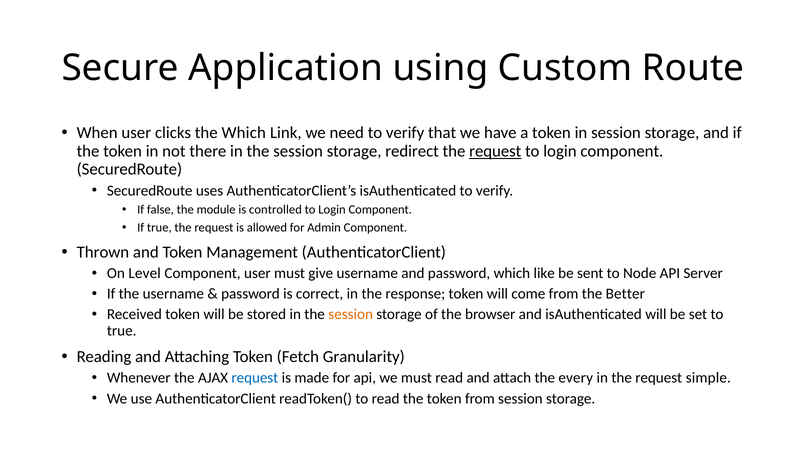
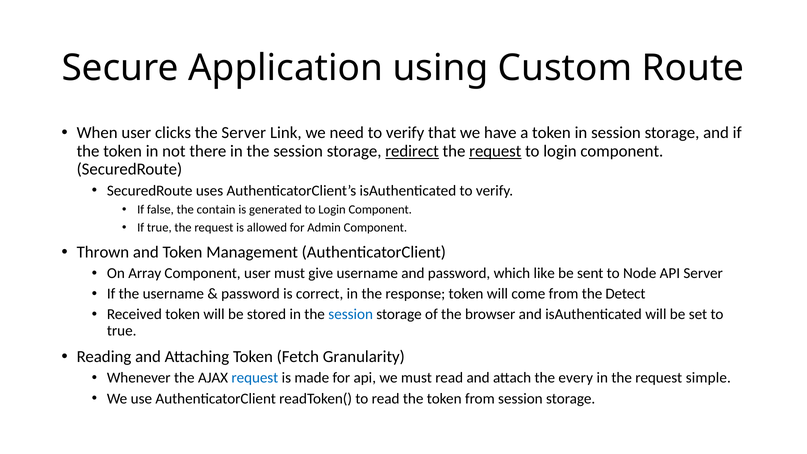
the Which: Which -> Server
redirect underline: none -> present
module: module -> contain
controlled: controlled -> generated
Level: Level -> Array
Better: Better -> Detect
session at (351, 314) colour: orange -> blue
